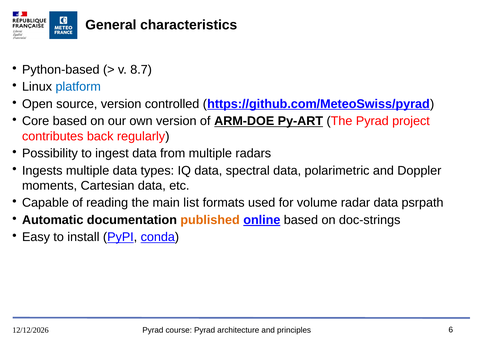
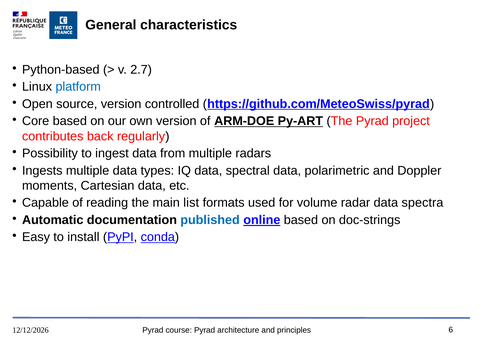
8.7: 8.7 -> 2.7
psrpath: psrpath -> spectra
published colour: orange -> blue
